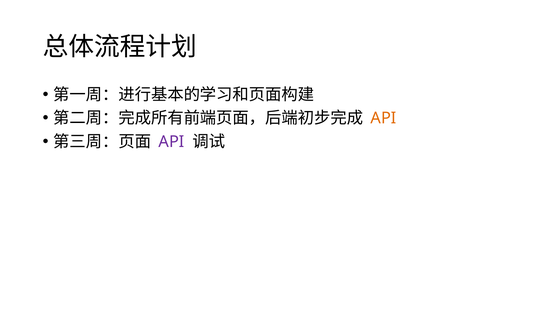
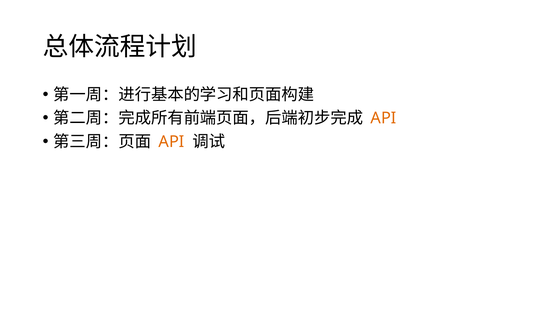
API at (172, 142) colour: purple -> orange
